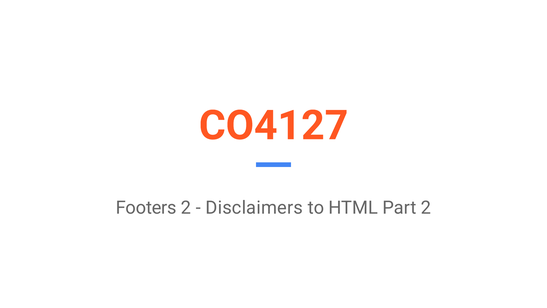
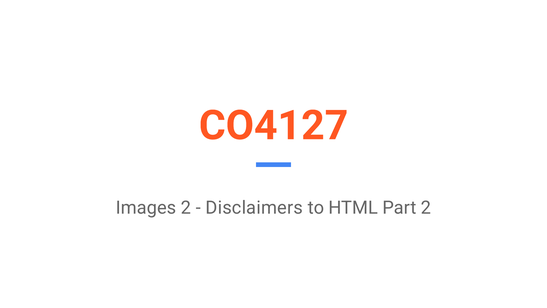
Footers: Footers -> Images
